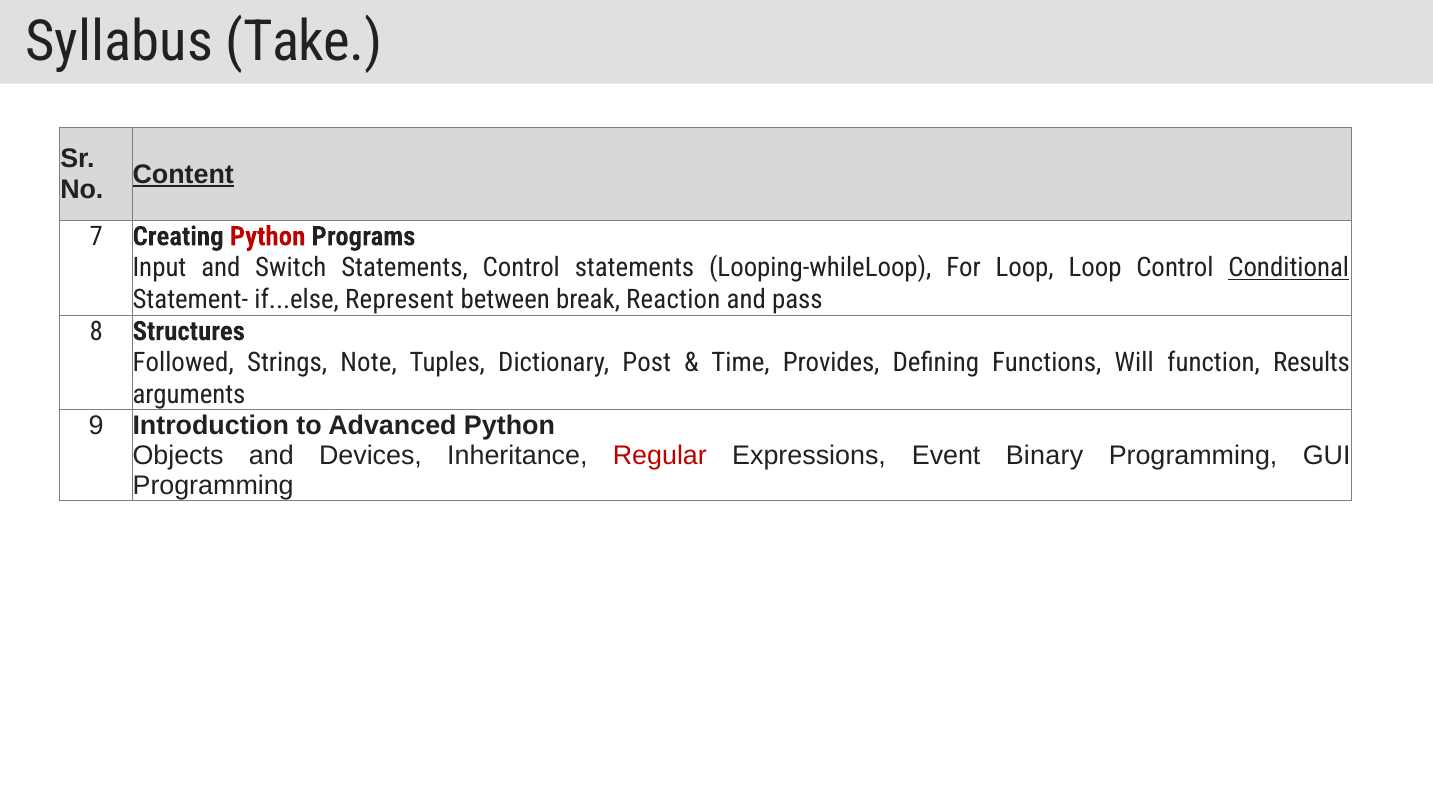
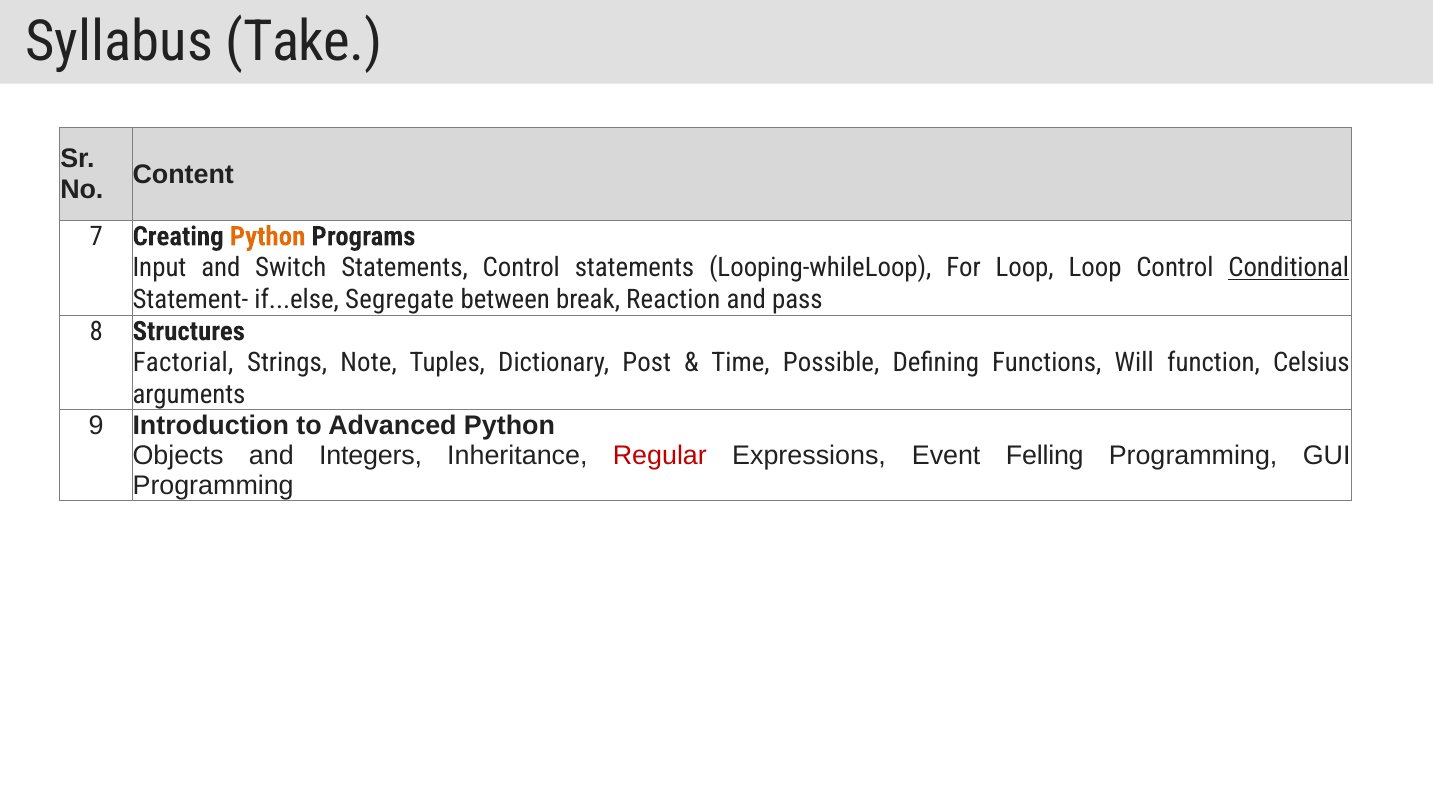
Content underline: present -> none
Python at (268, 236) colour: red -> orange
Represent: Represent -> Segregate
Followed: Followed -> Factorial
Provides: Provides -> Possible
Results: Results -> Celsius
Devices: Devices -> Integers
Binary: Binary -> Felling
